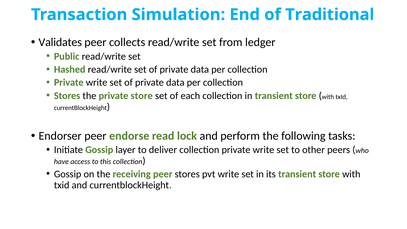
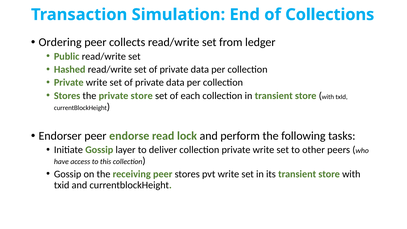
Traditional: Traditional -> Collections
Validates: Validates -> Ordering
